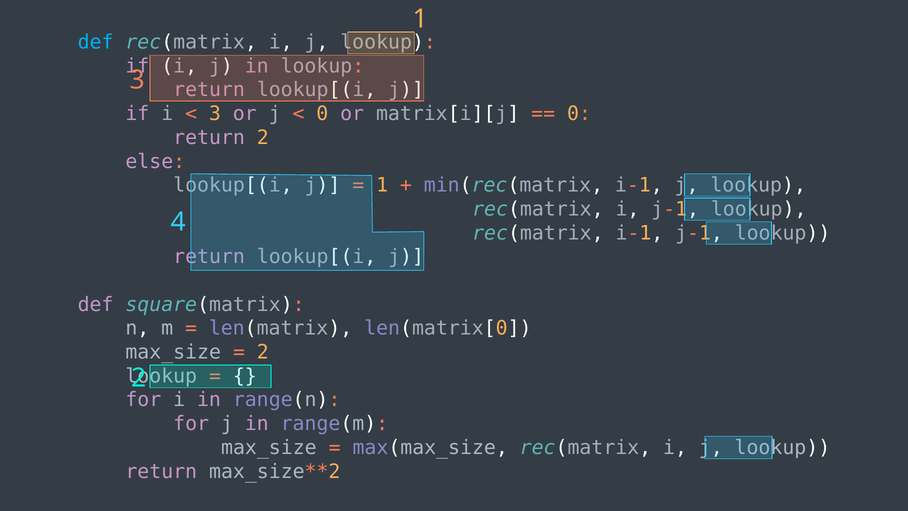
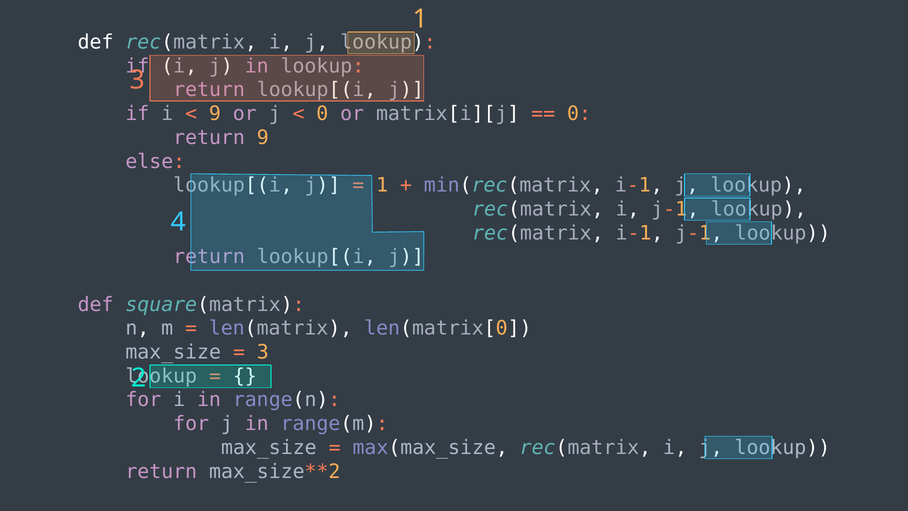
def at (96, 42) colour: light blue -> white
3 at (215, 114): 3 -> 9
return 2: 2 -> 9
2 at (263, 352): 2 -> 3
